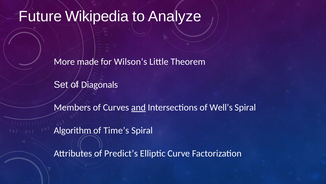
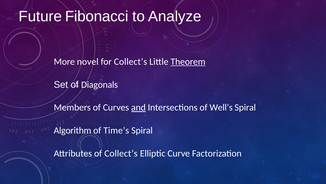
Wikipedia: Wikipedia -> Fibonacci
made: made -> novel
for Wilson’s: Wilson’s -> Collect’s
Theorem underline: none -> present
of Predict’s: Predict’s -> Collect’s
